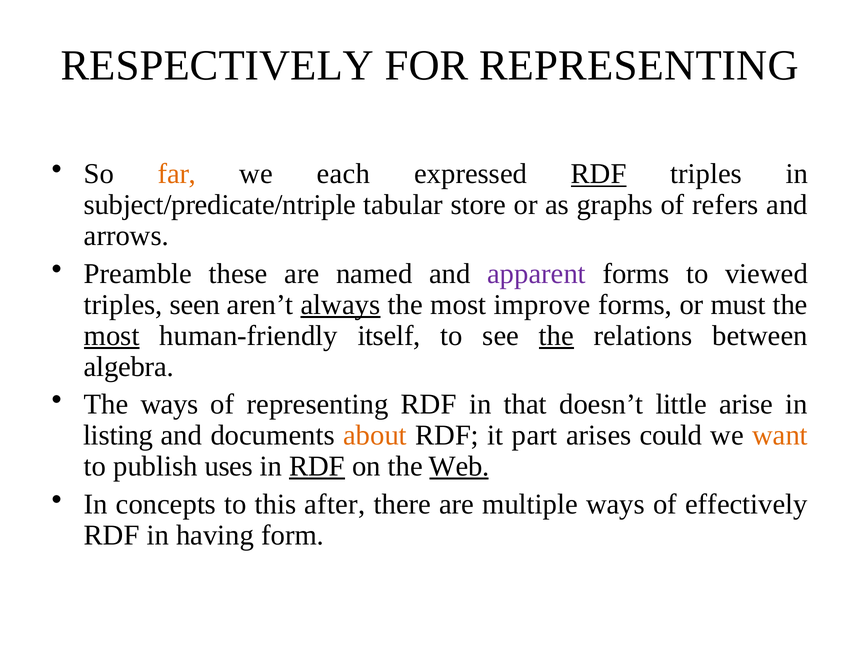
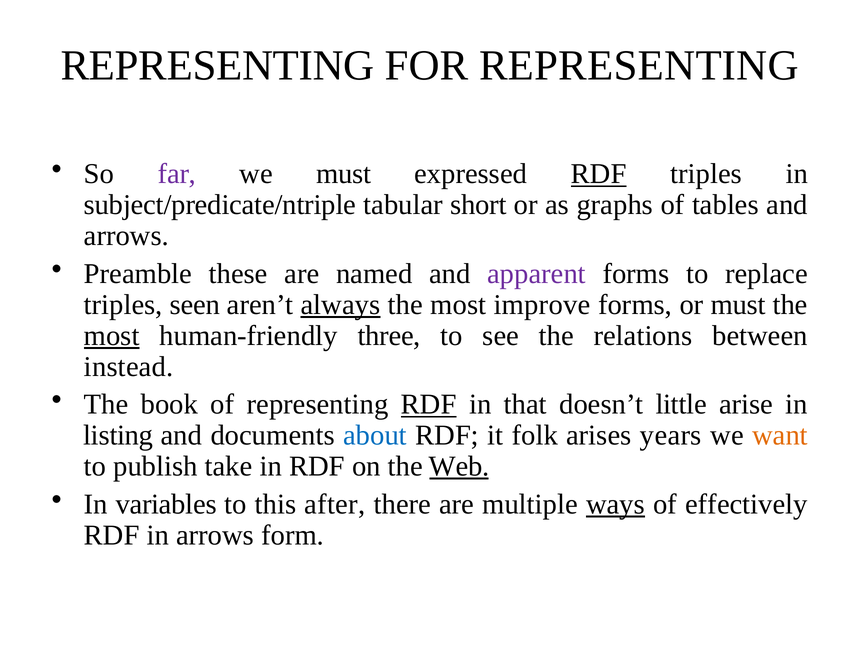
RESPECTIVELY at (217, 65): RESPECTIVELY -> REPRESENTING
far colour: orange -> purple
we each: each -> must
store: store -> short
refers: refers -> tables
viewed: viewed -> replace
itself: itself -> three
the at (556, 336) underline: present -> none
algebra: algebra -> instead
The ways: ways -> book
RDF at (429, 404) underline: none -> present
about colour: orange -> blue
part: part -> folk
could: could -> years
uses: uses -> take
RDF at (317, 466) underline: present -> none
concepts: concepts -> variables
ways at (615, 504) underline: none -> present
in having: having -> arrows
